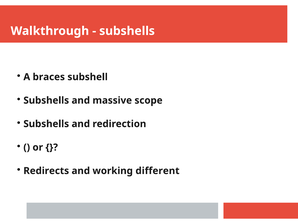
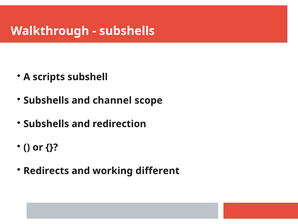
braces: braces -> scripts
massive: massive -> channel
